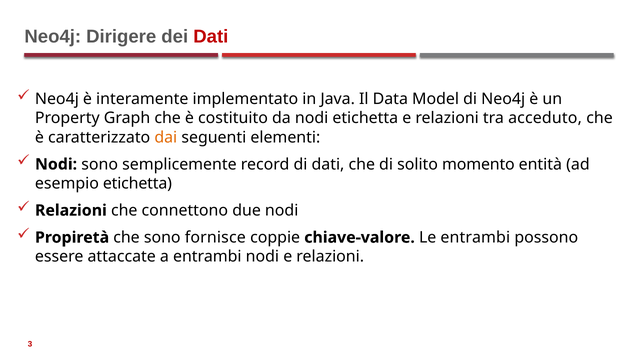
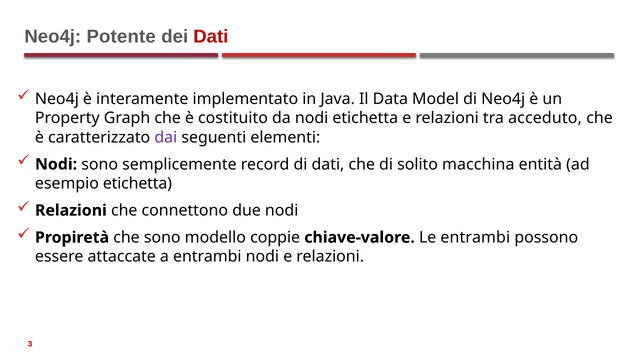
Dirigere: Dirigere -> Potente
dai colour: orange -> purple
momento: momento -> macchina
fornisce: fornisce -> modello
